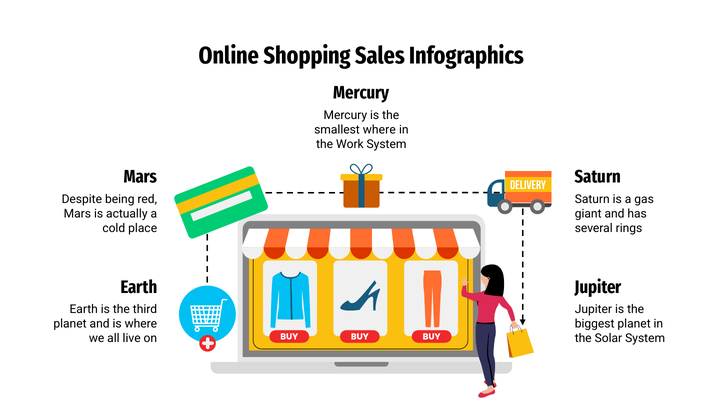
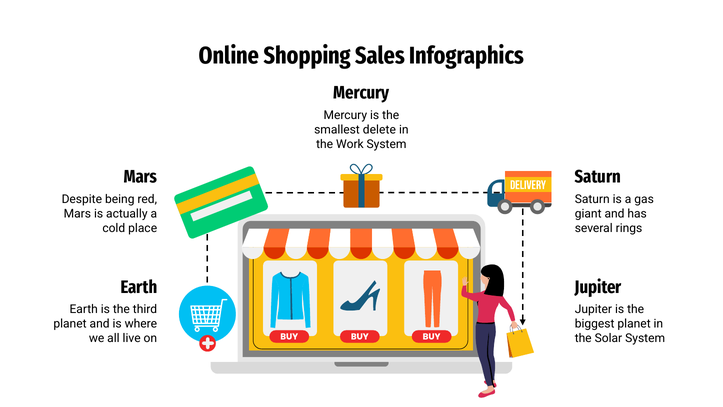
smallest where: where -> delete
